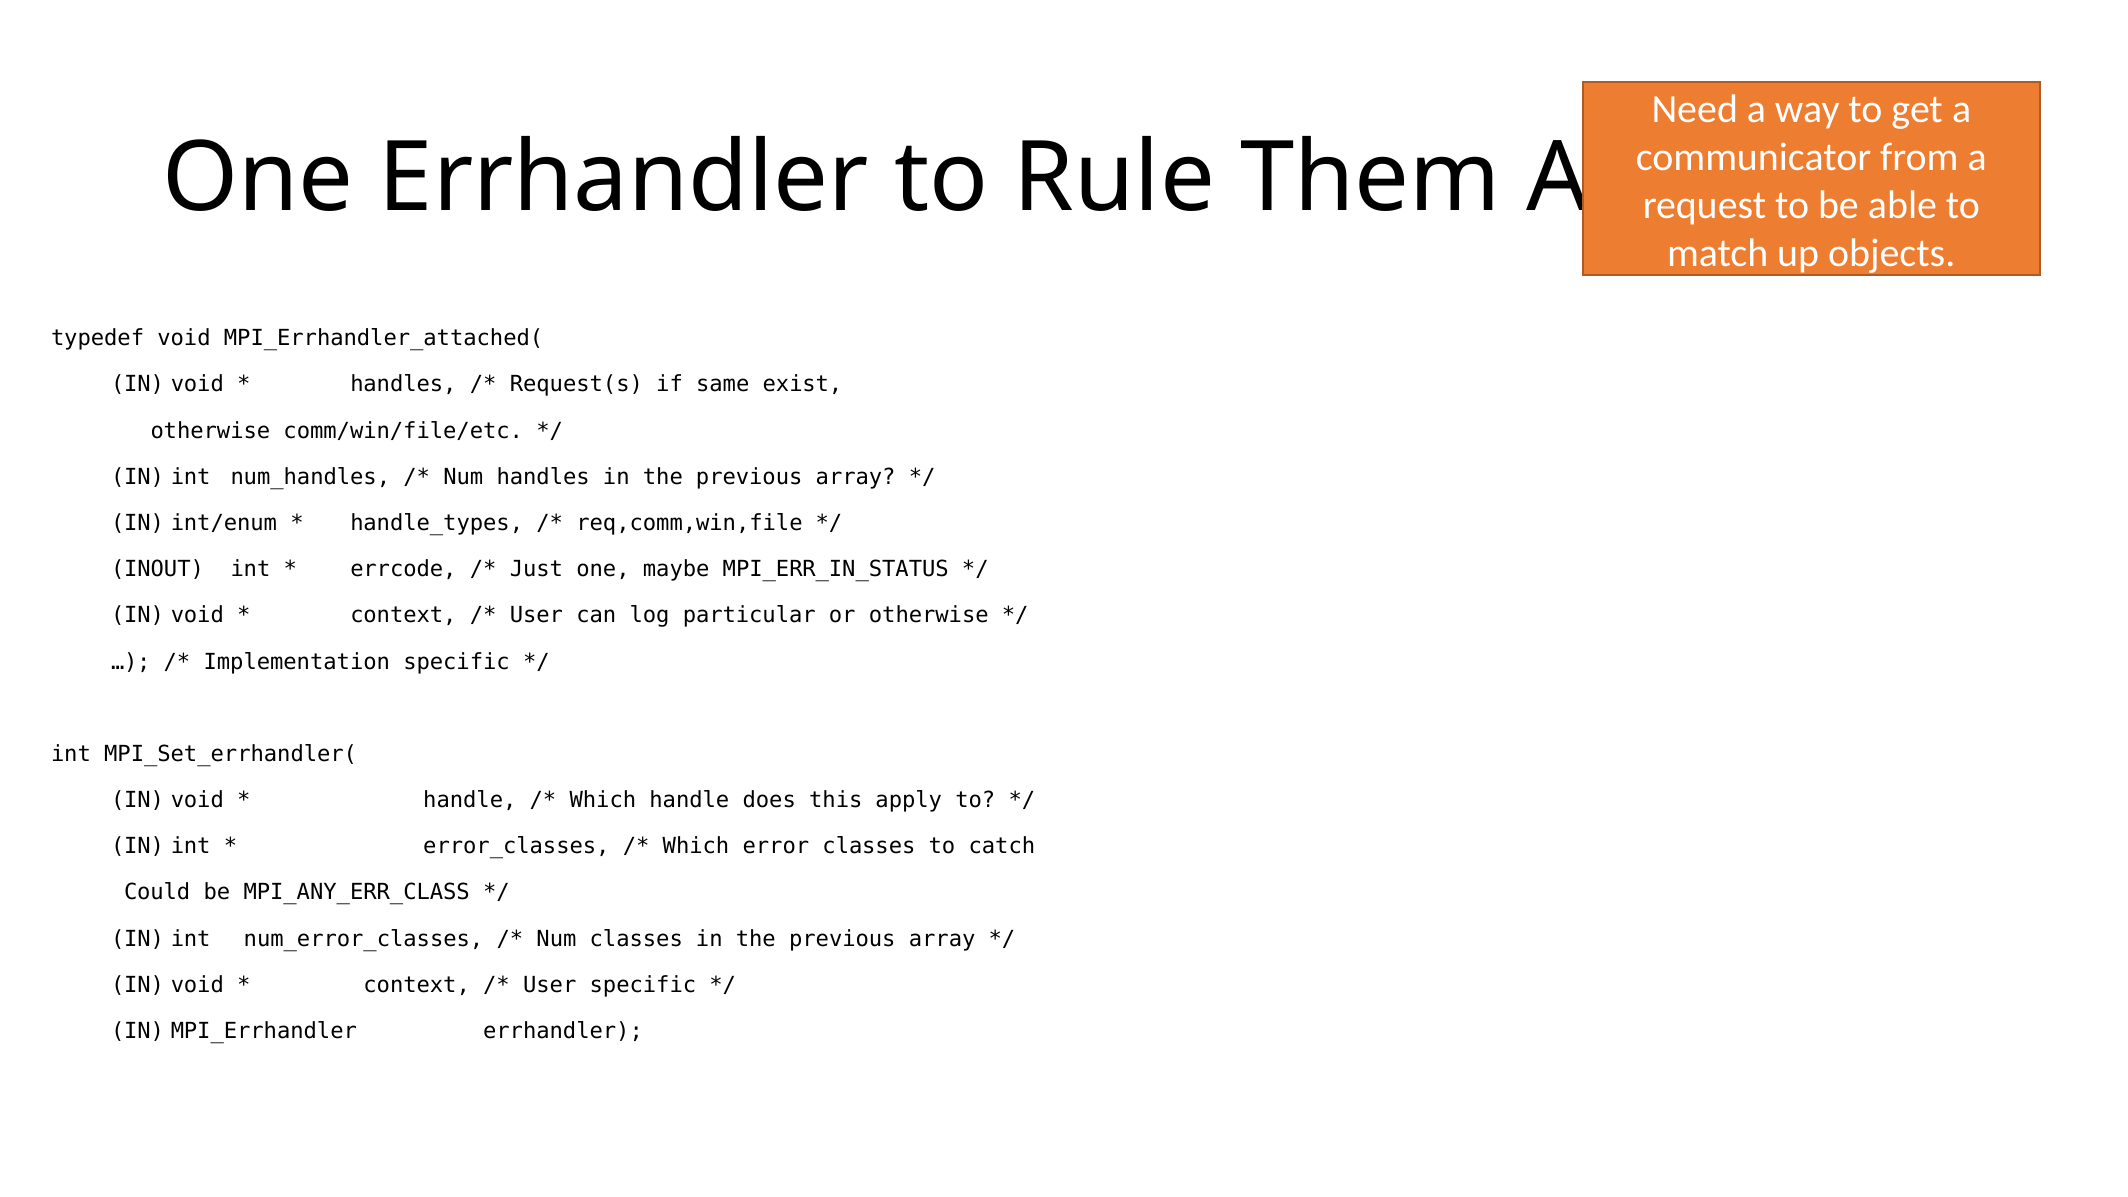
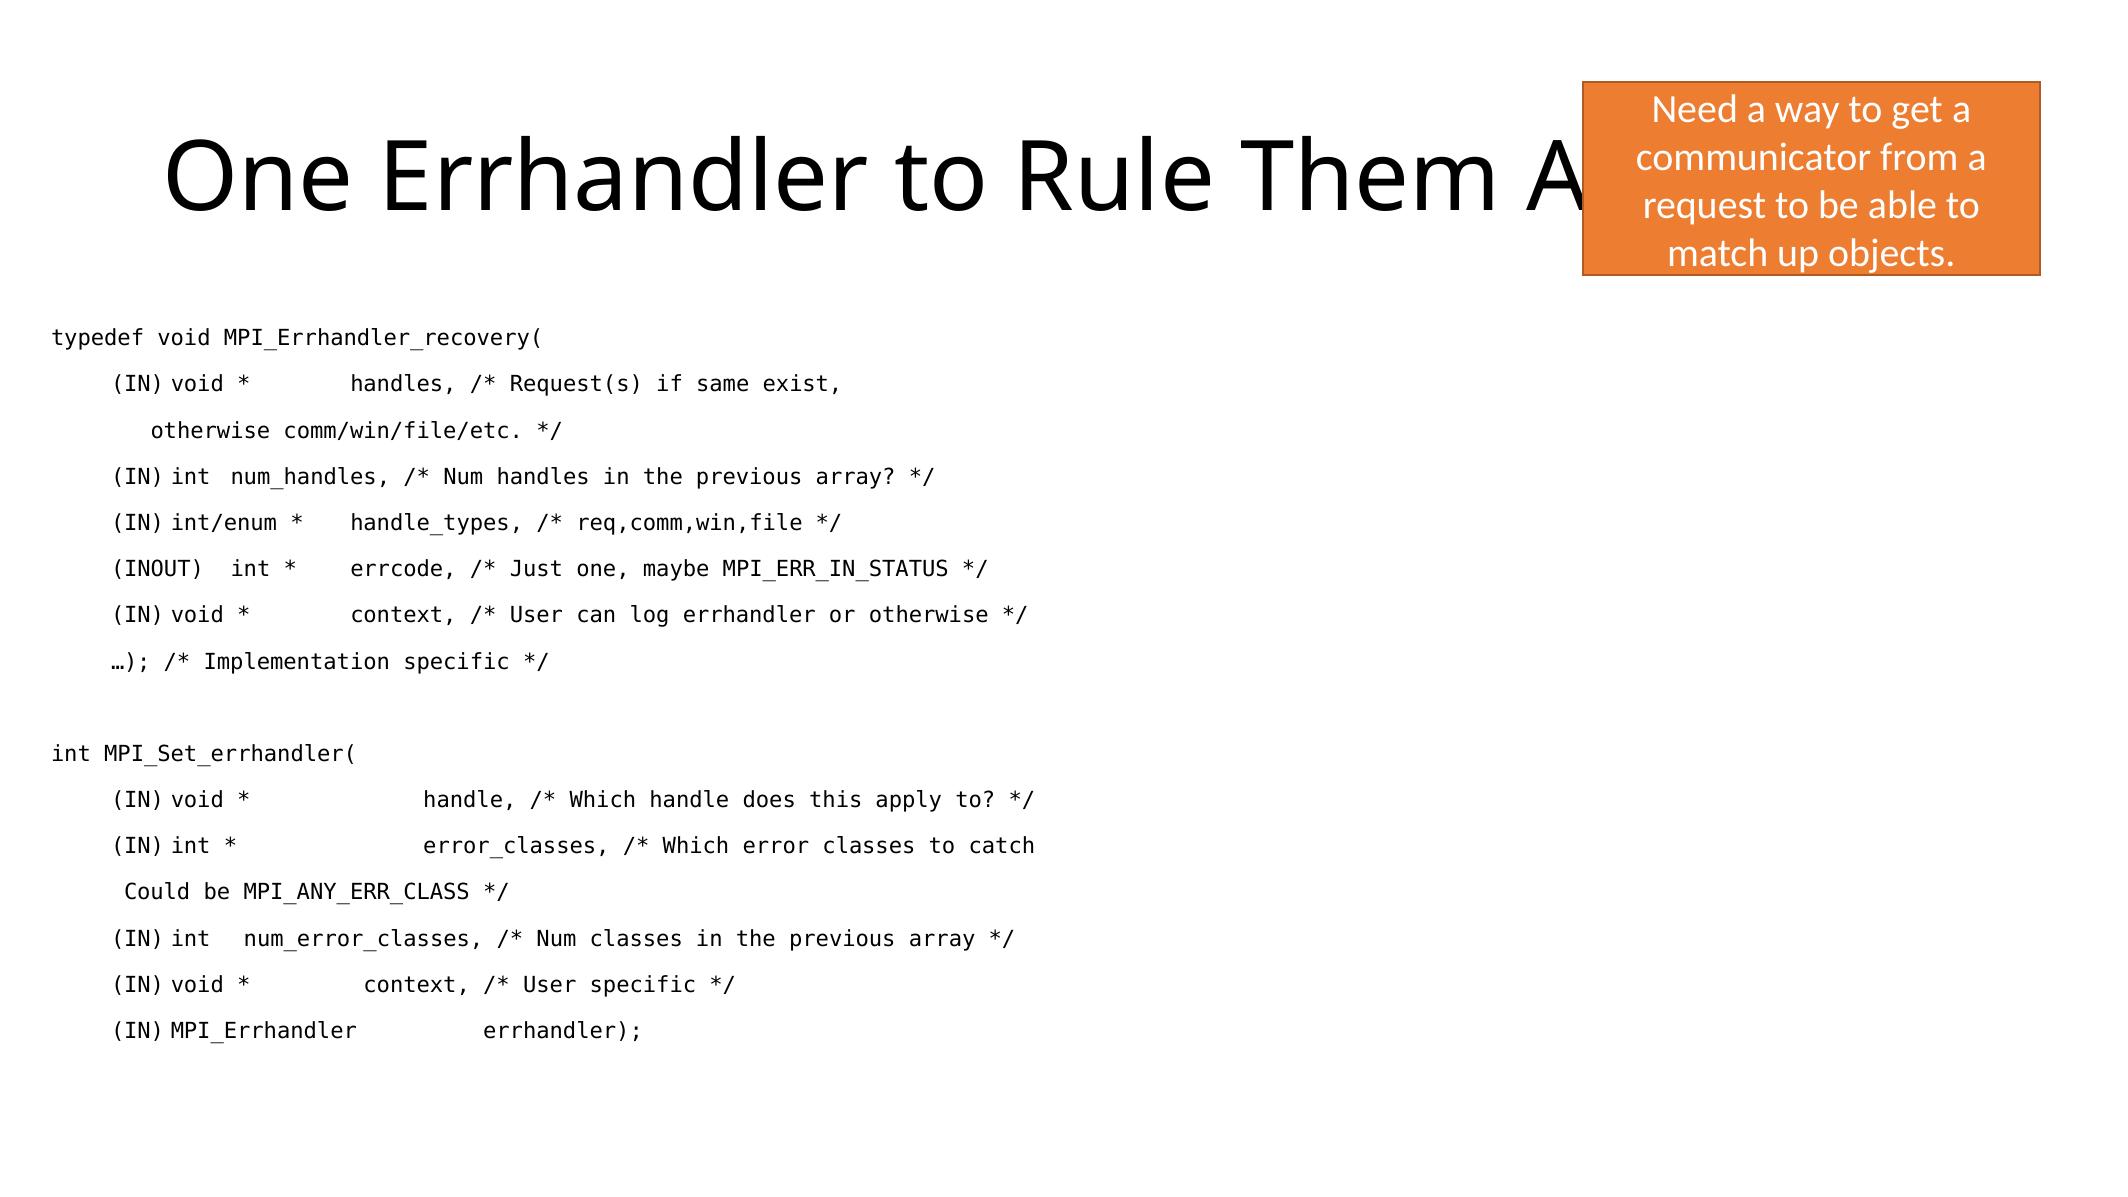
MPI_Errhandler_attached(: MPI_Errhandler_attached( -> MPI_Errhandler_recovery(
log particular: particular -> errhandler
